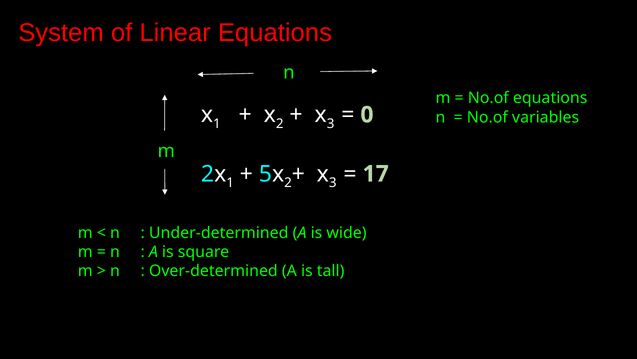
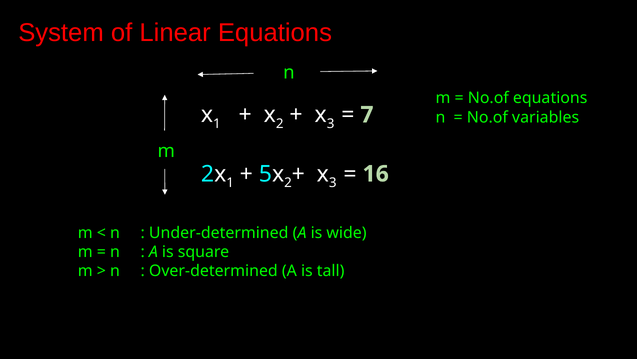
0: 0 -> 7
17: 17 -> 16
